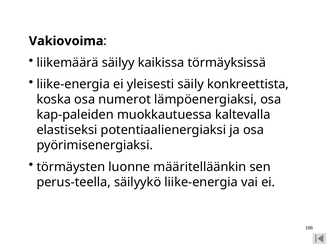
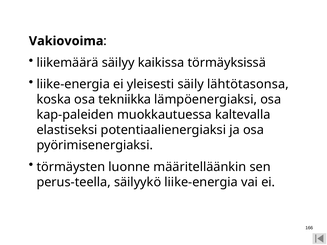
konkreettista: konkreettista -> lähtötasonsa
numerot: numerot -> tekniikka
